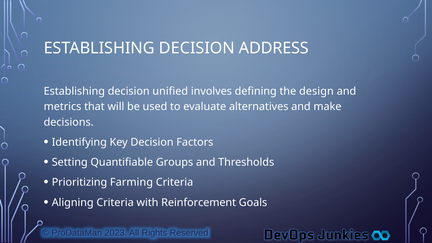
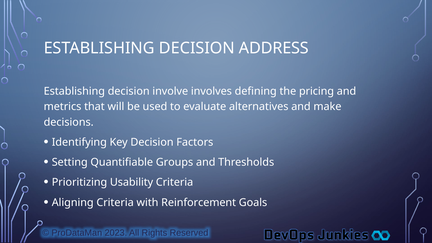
unified: unified -> involve
design: design -> pricing
Farming: Farming -> Usability
